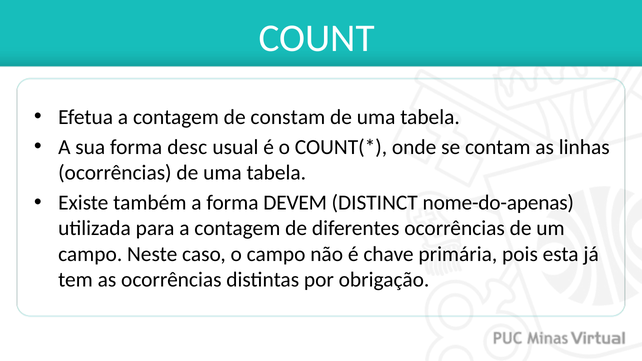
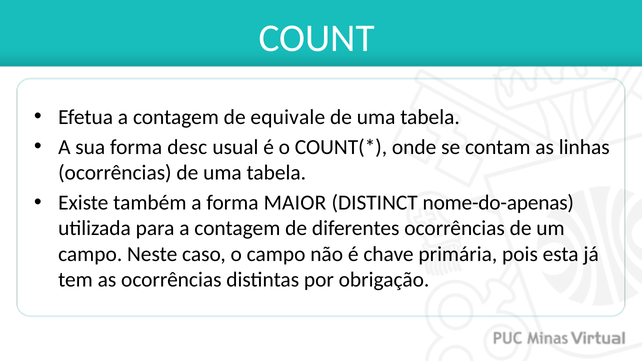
constam: constam -> equivale
DEVEM: DEVEM -> MAIOR
